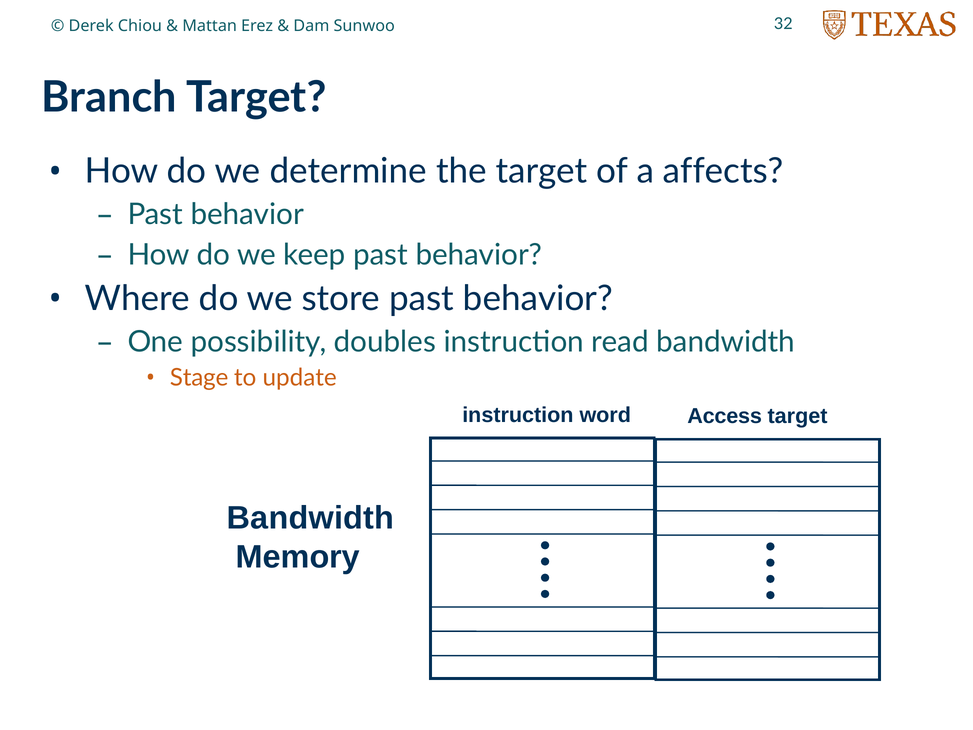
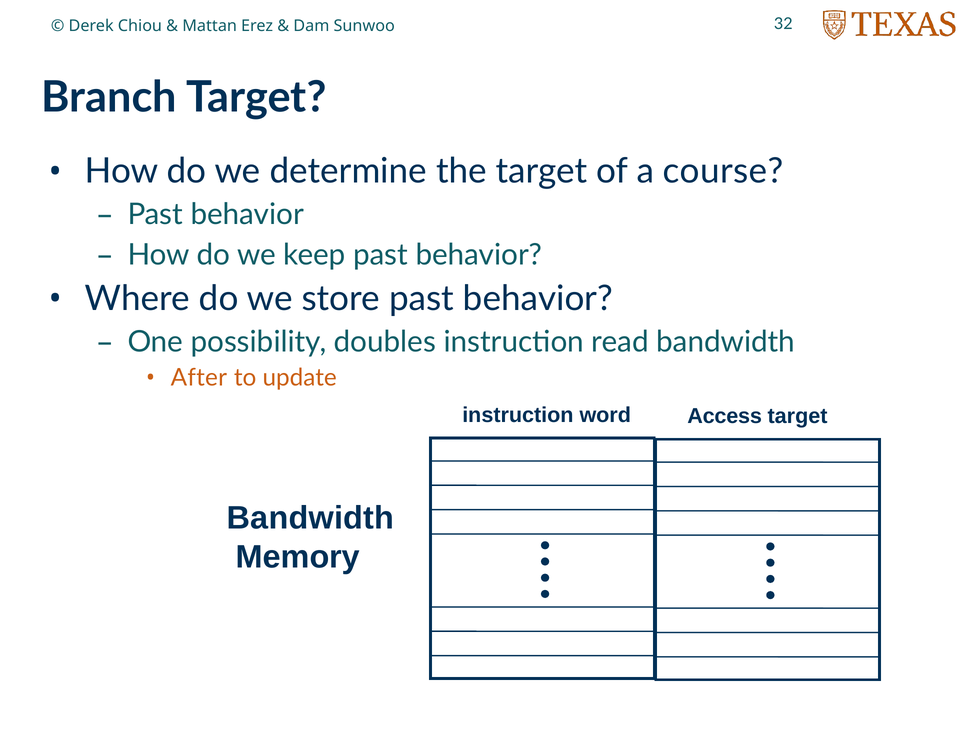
affects: affects -> course
Stage: Stage -> After
